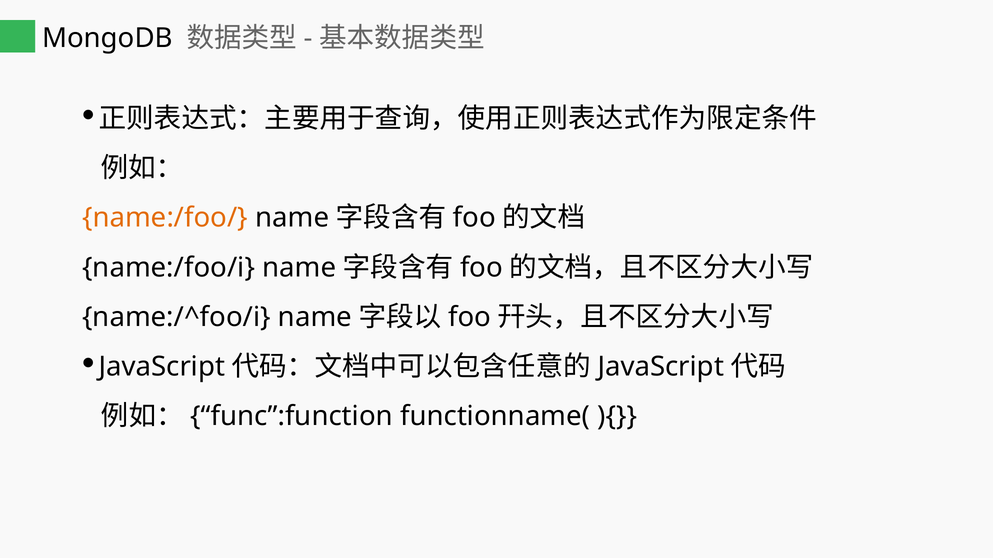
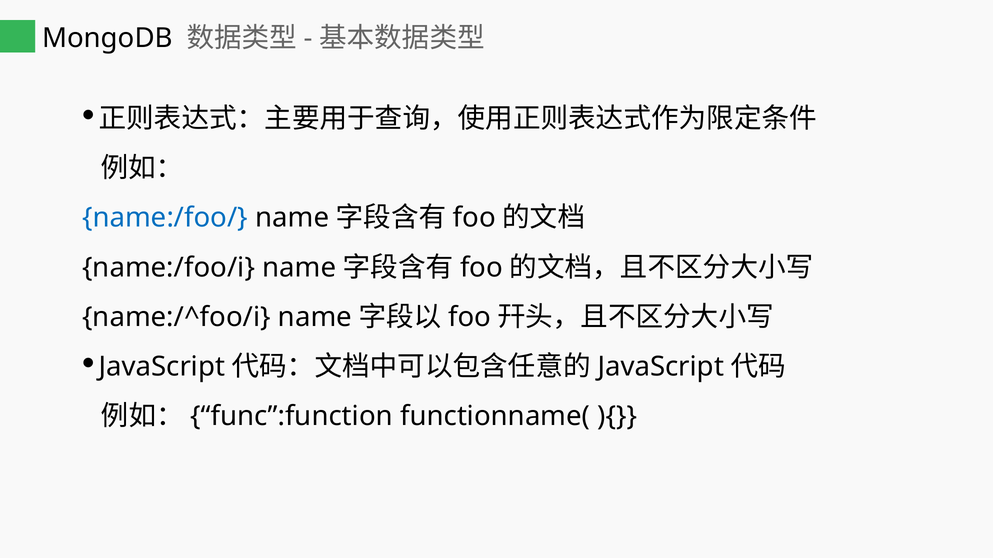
name:/foo/ colour: orange -> blue
